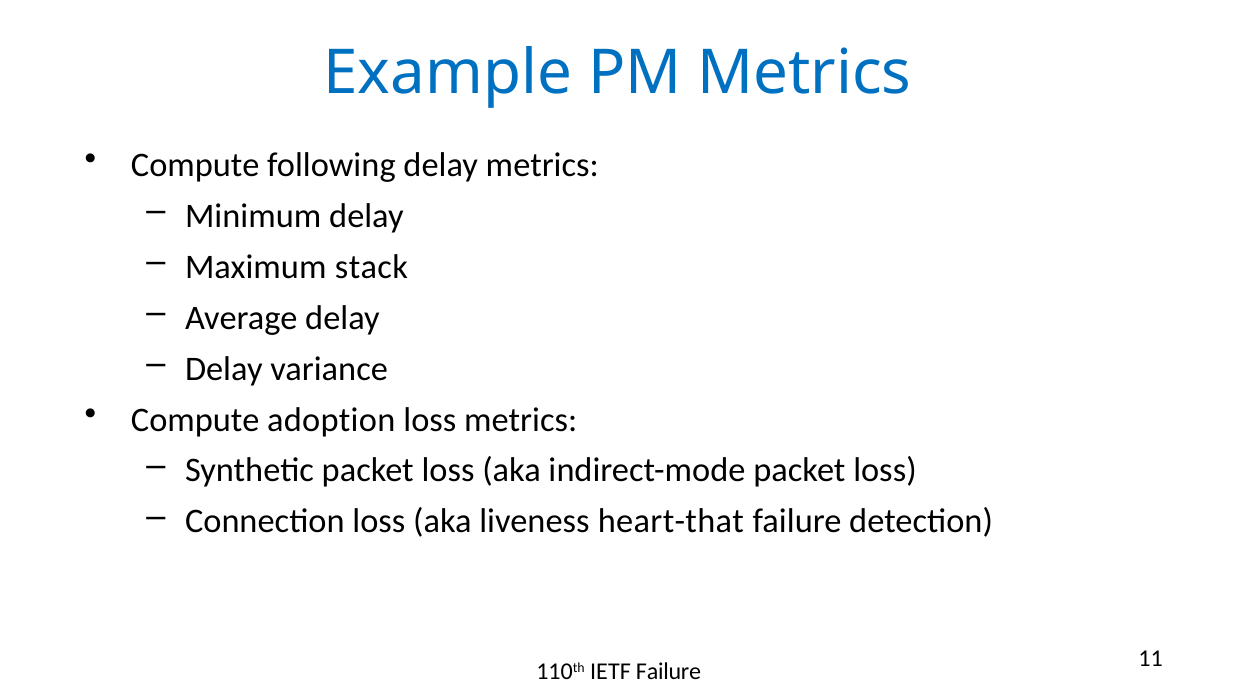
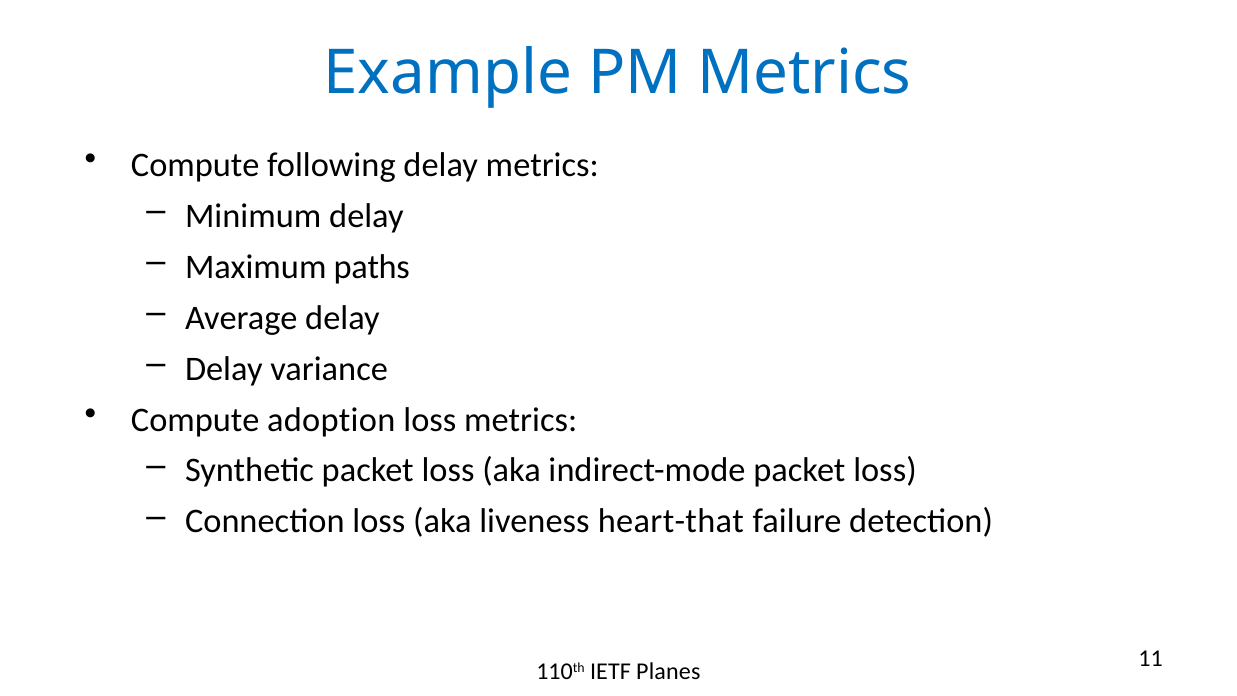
stack: stack -> paths
IETF Failure: Failure -> Planes
